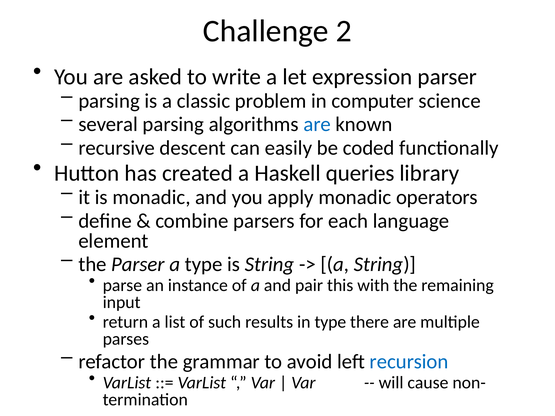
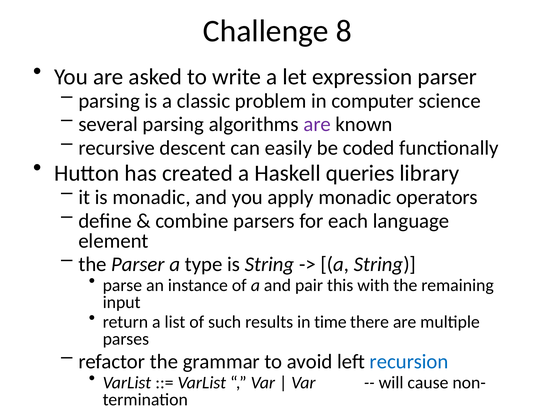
2: 2 -> 8
are at (317, 125) colour: blue -> purple
in type: type -> time
